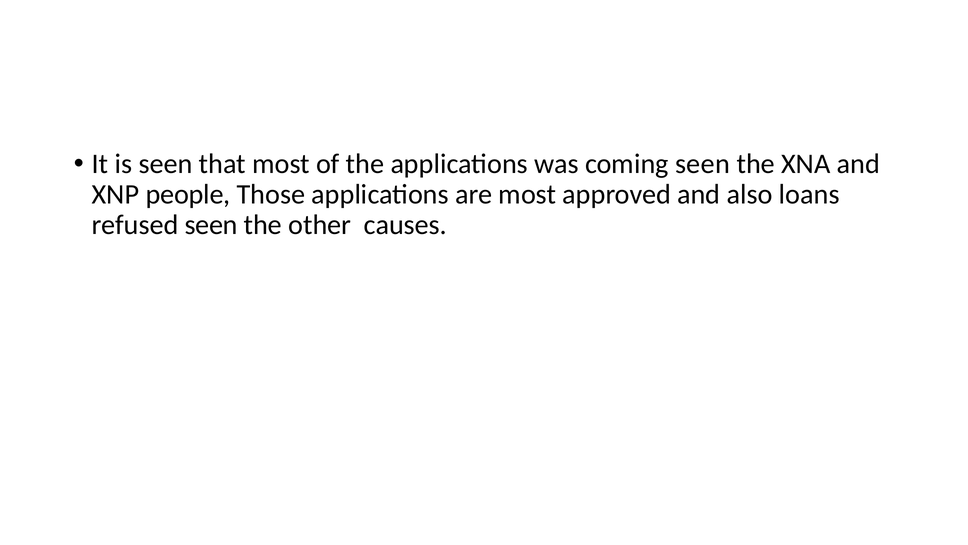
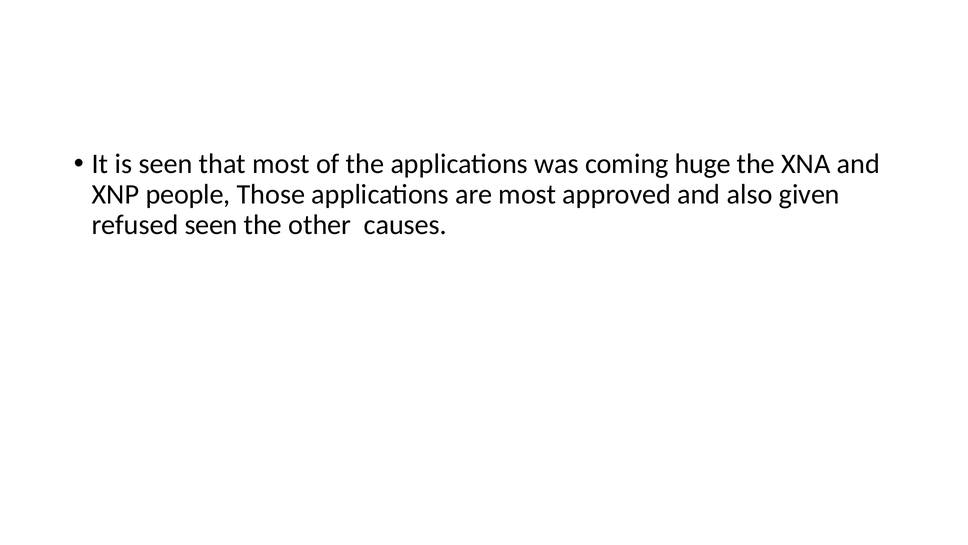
coming seen: seen -> huge
loans: loans -> given
